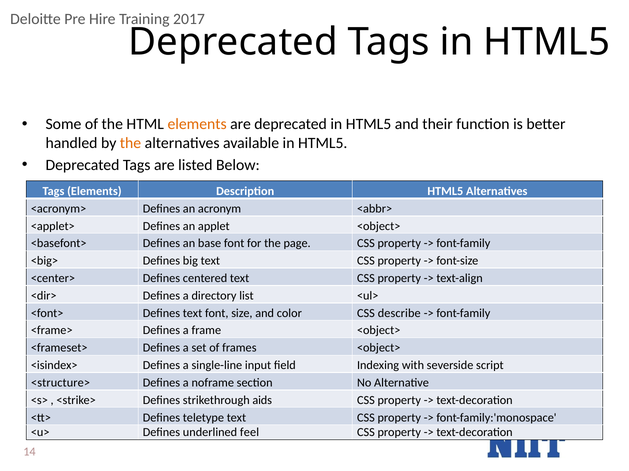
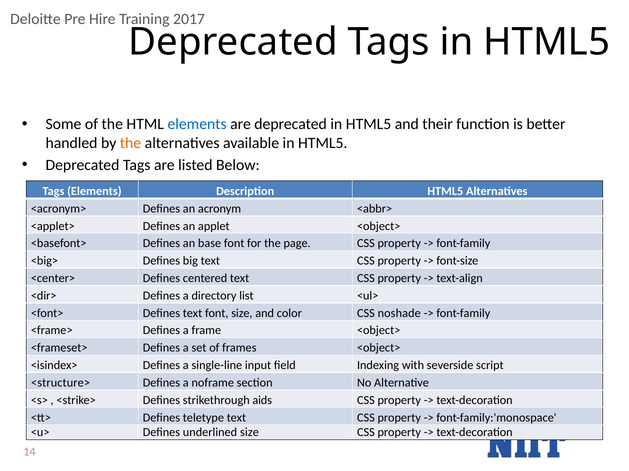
elements at (197, 124) colour: orange -> blue
describe: describe -> noshade
underlined feel: feel -> size
